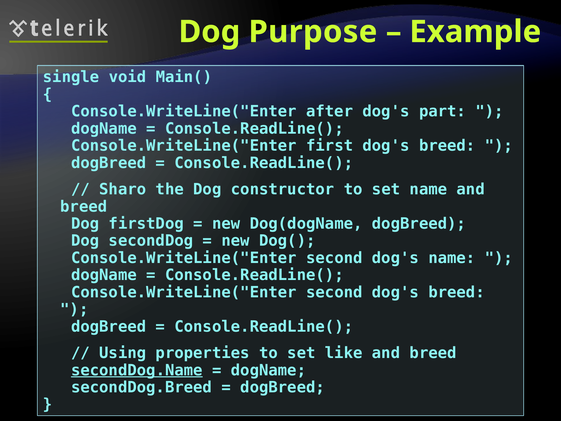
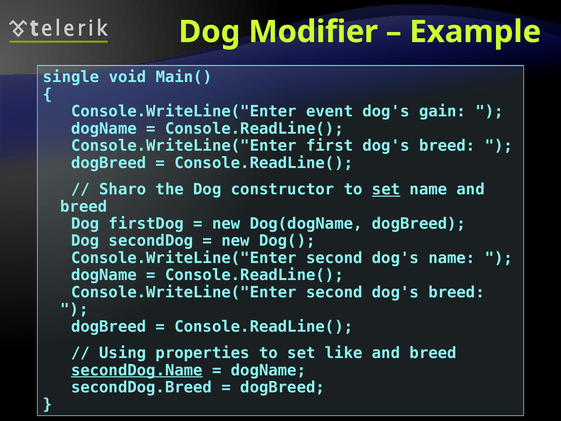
Purpose: Purpose -> Modifier
after: after -> event
part: part -> gain
set at (386, 189) underline: none -> present
